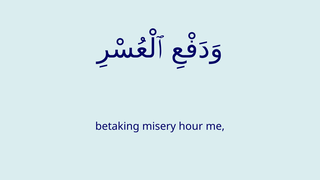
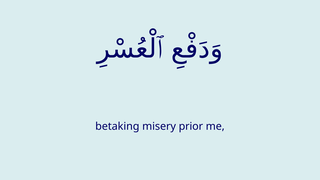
hour: hour -> prior
